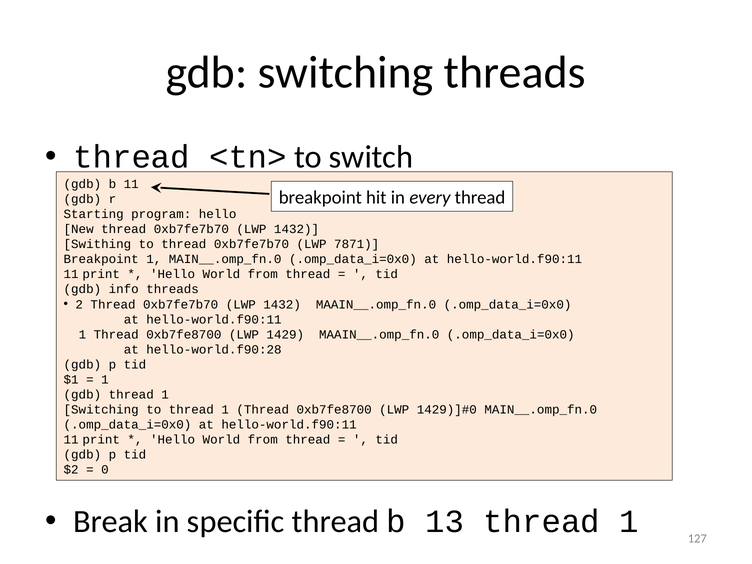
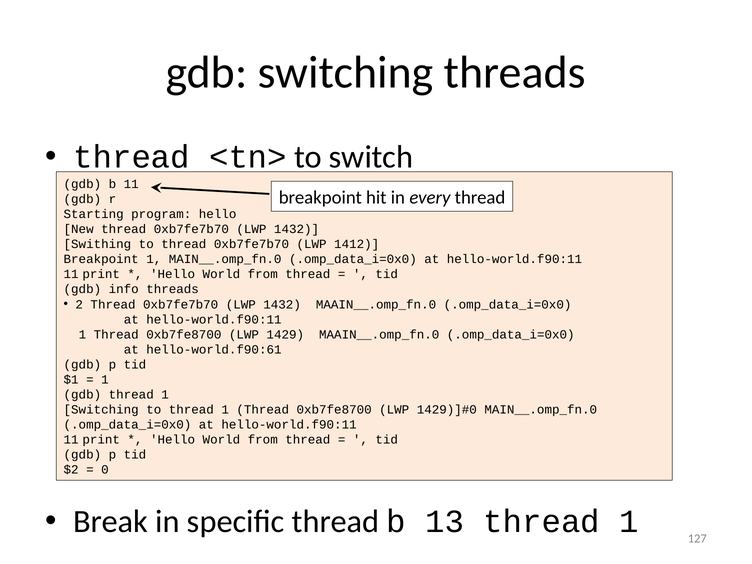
7871: 7871 -> 1412
hello-world.f90:28: hello-world.f90:28 -> hello-world.f90:61
